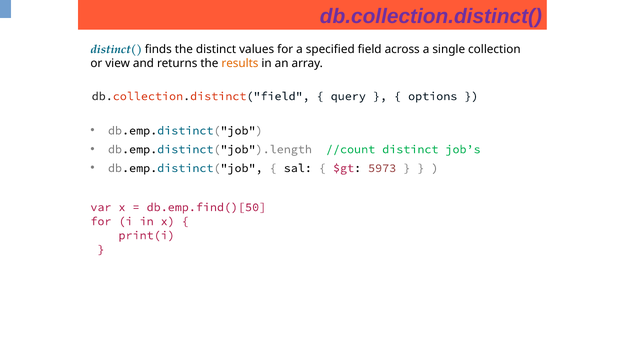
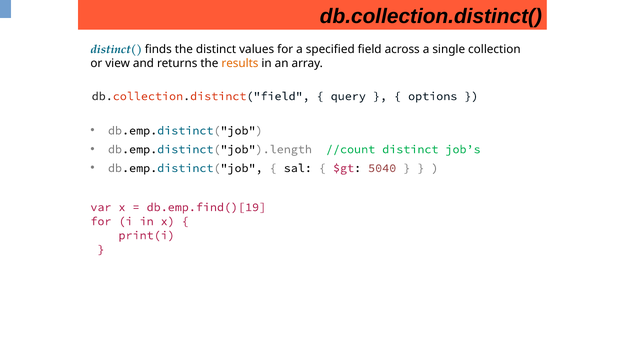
db.collection.distinct( colour: purple -> black
5973: 5973 -> 5040
db.emp.find()[50: db.emp.find()[50 -> db.emp.find()[19
